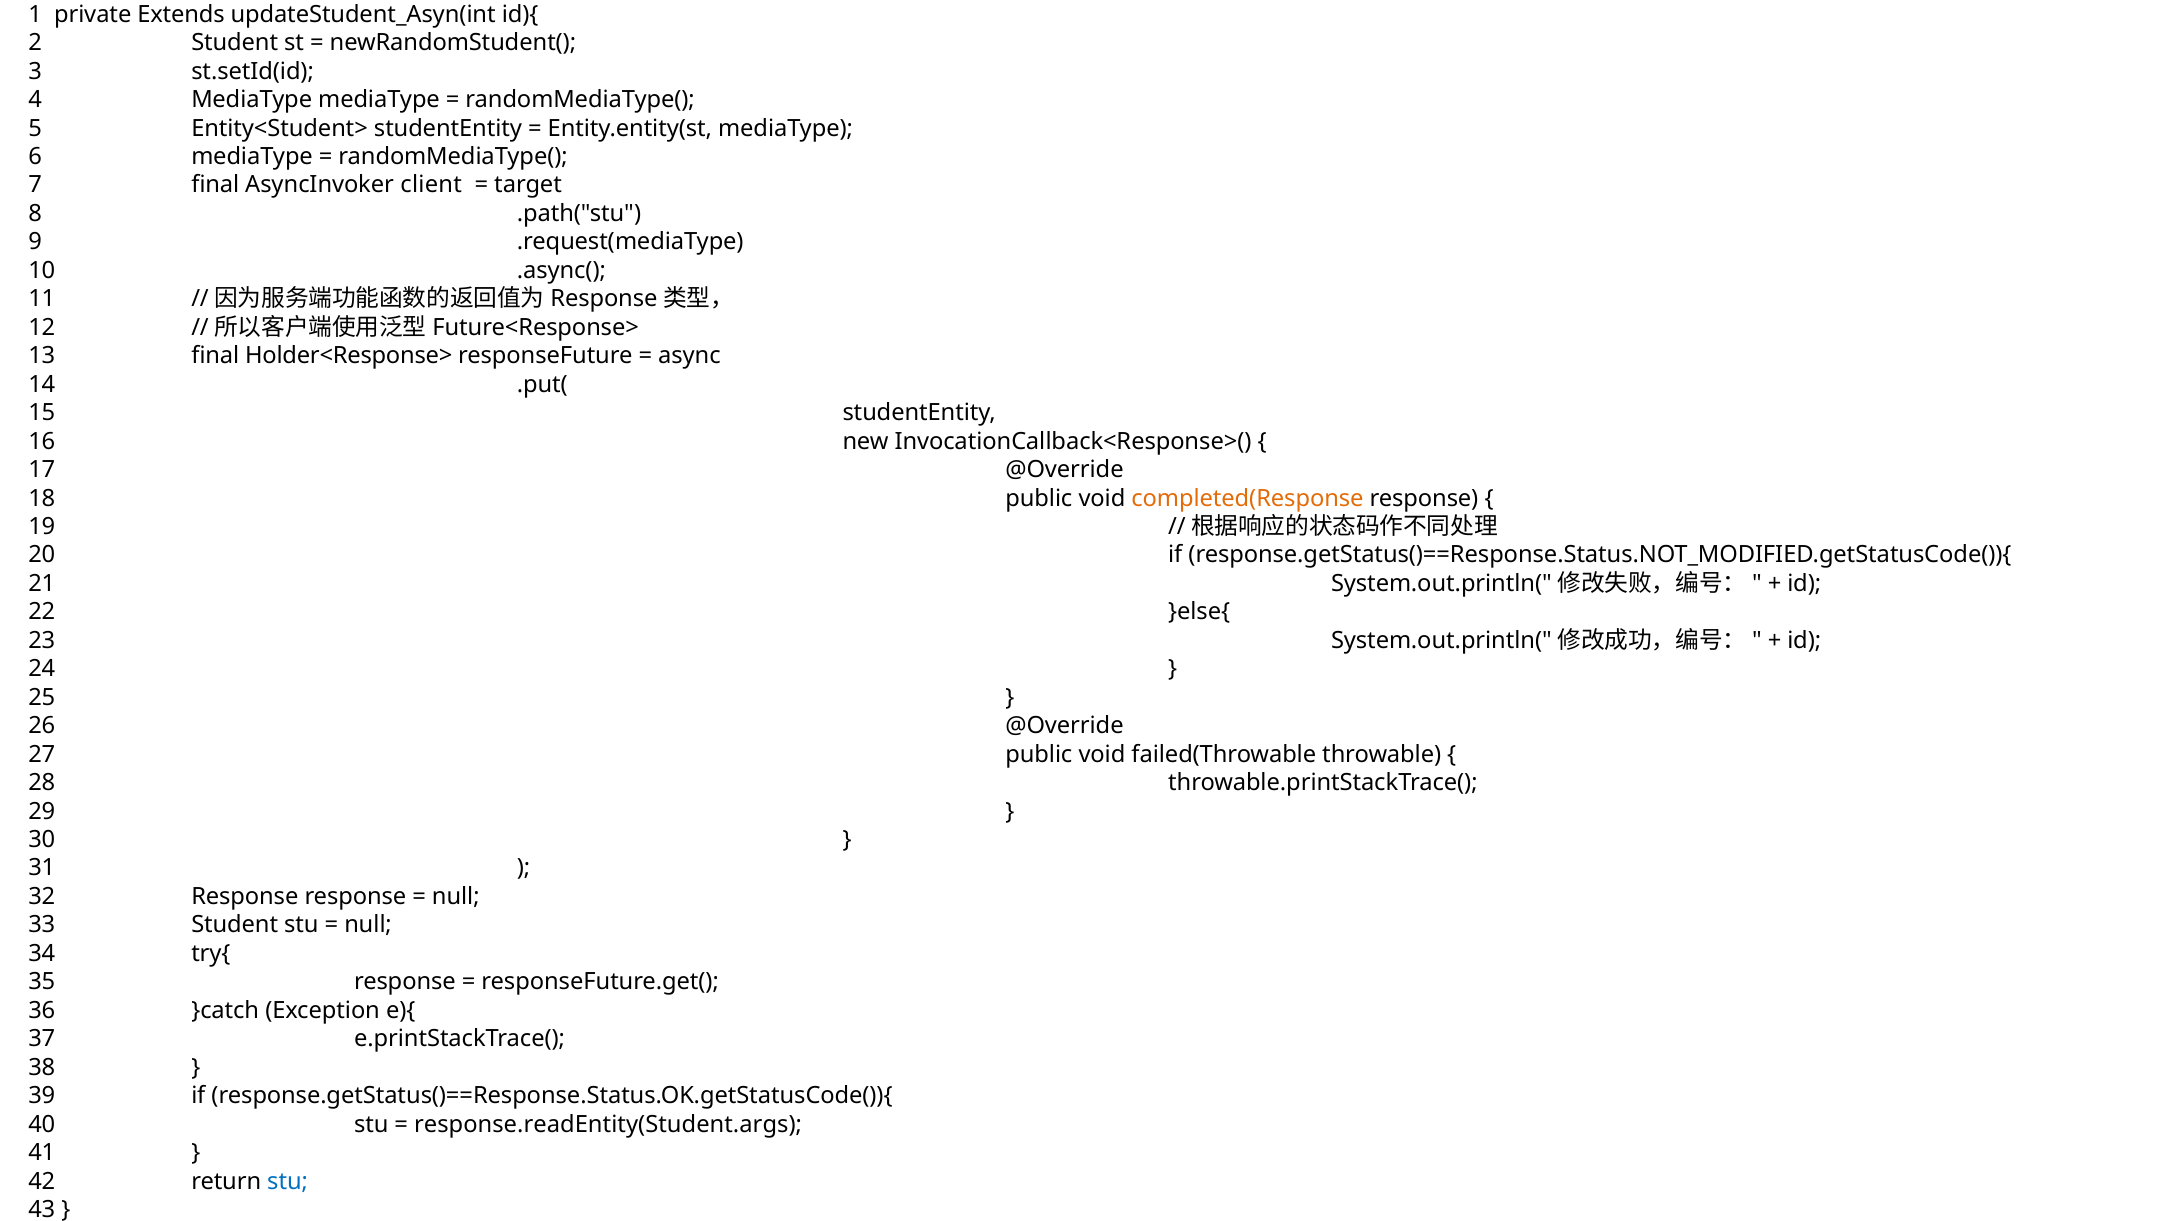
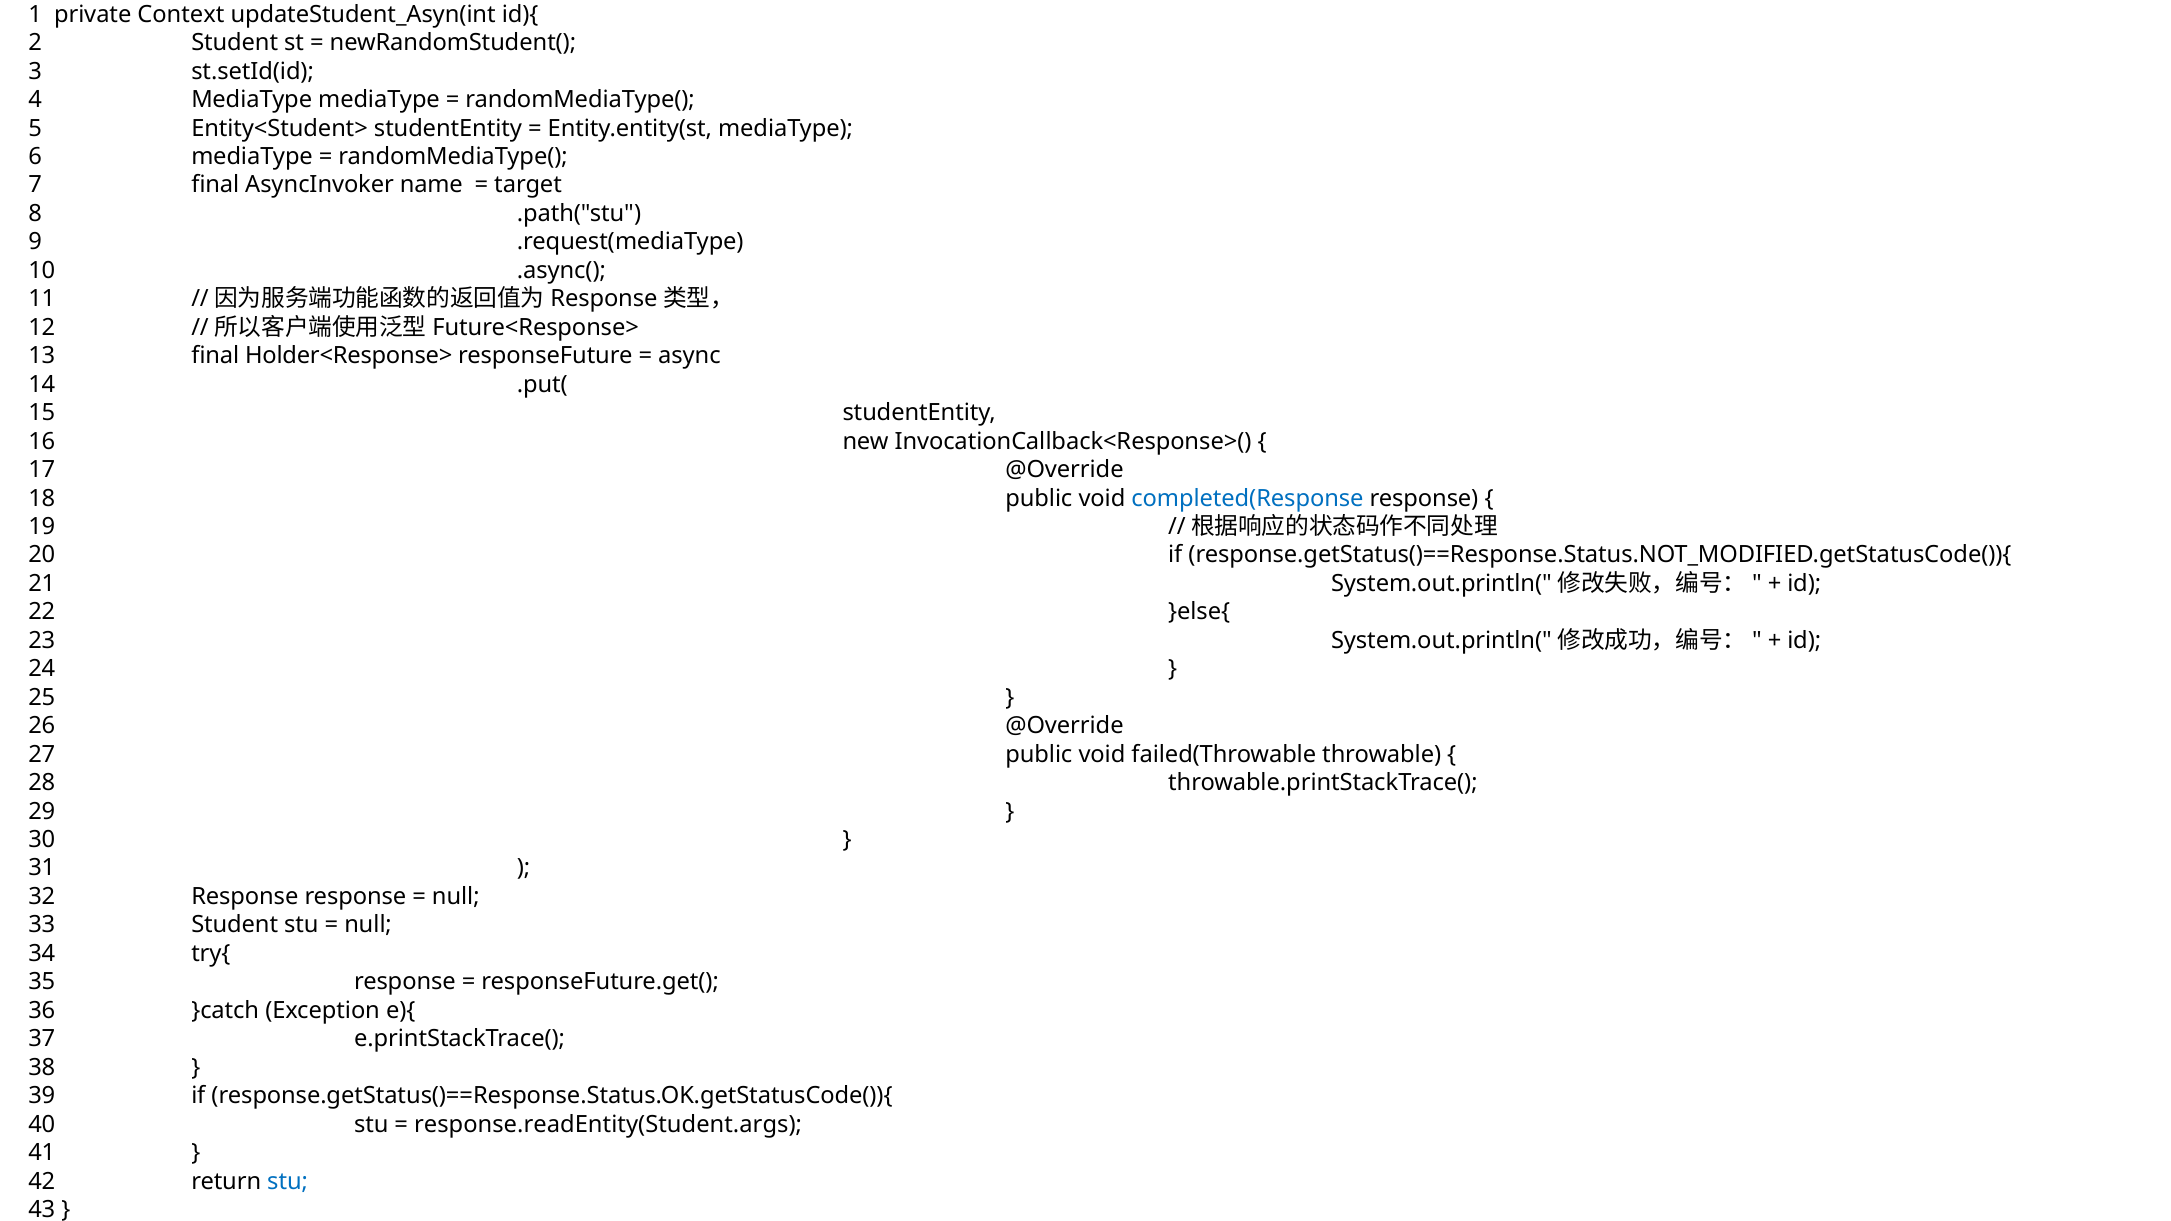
Extends: Extends -> Context
client: client -> name
completed(Response colour: orange -> blue
